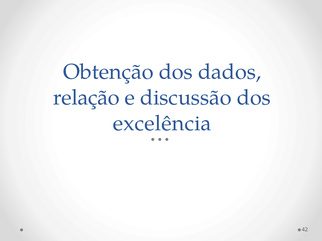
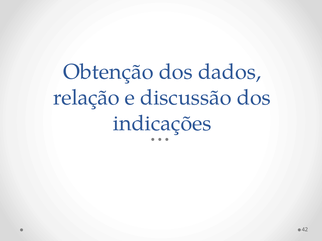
excelência: excelência -> indicações
